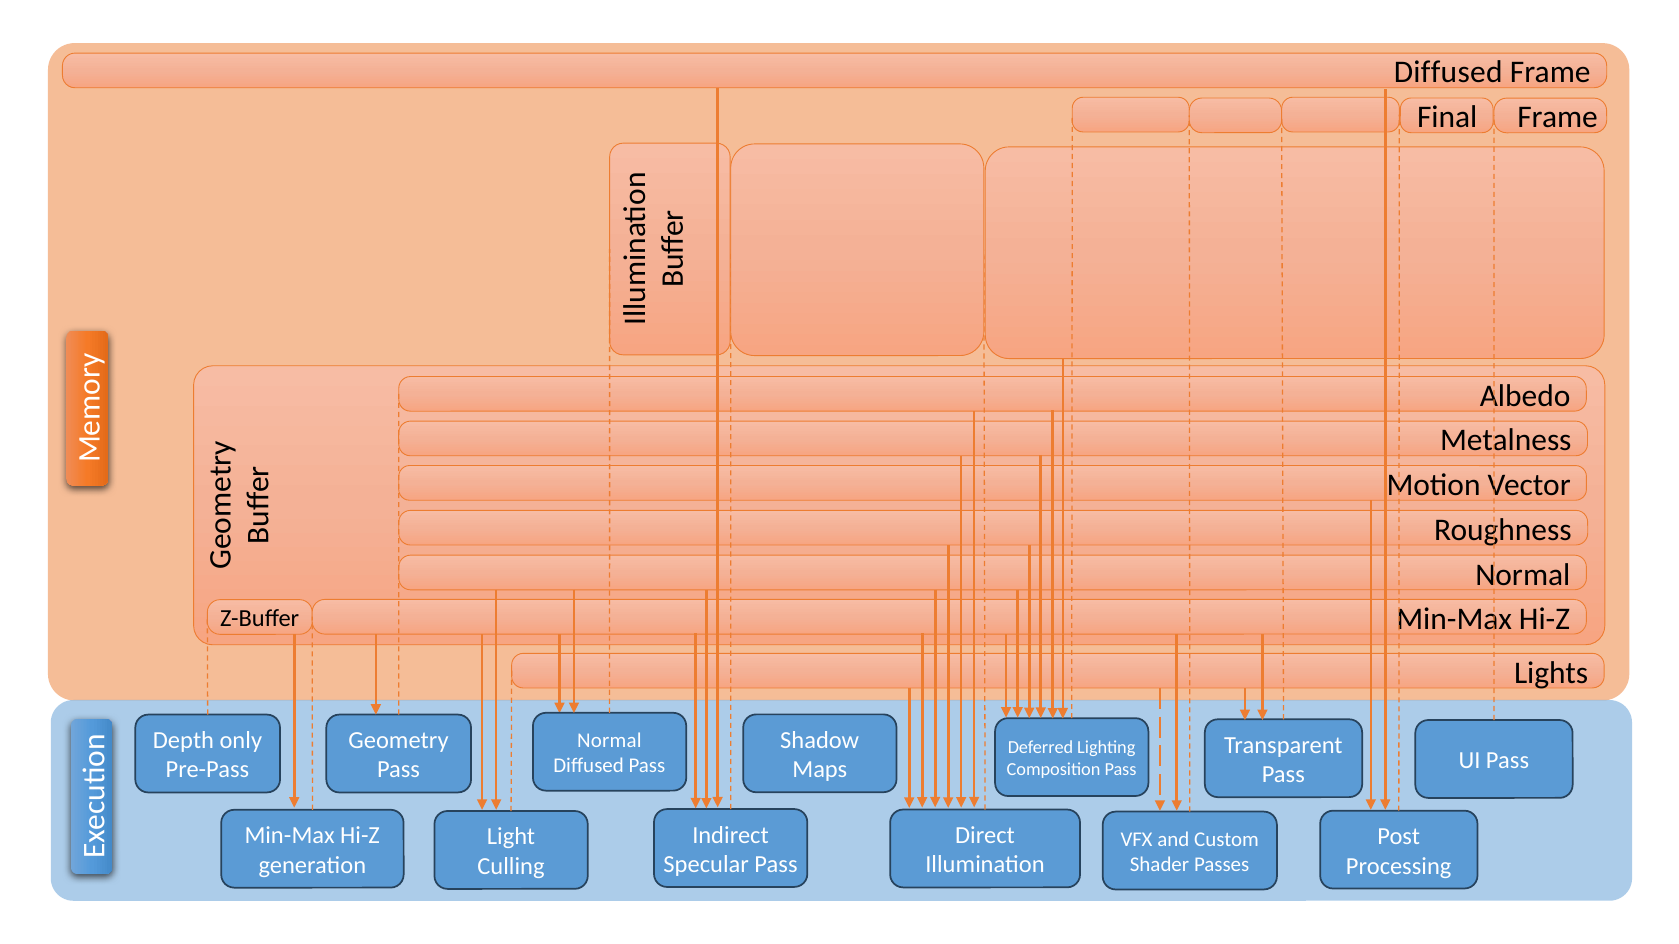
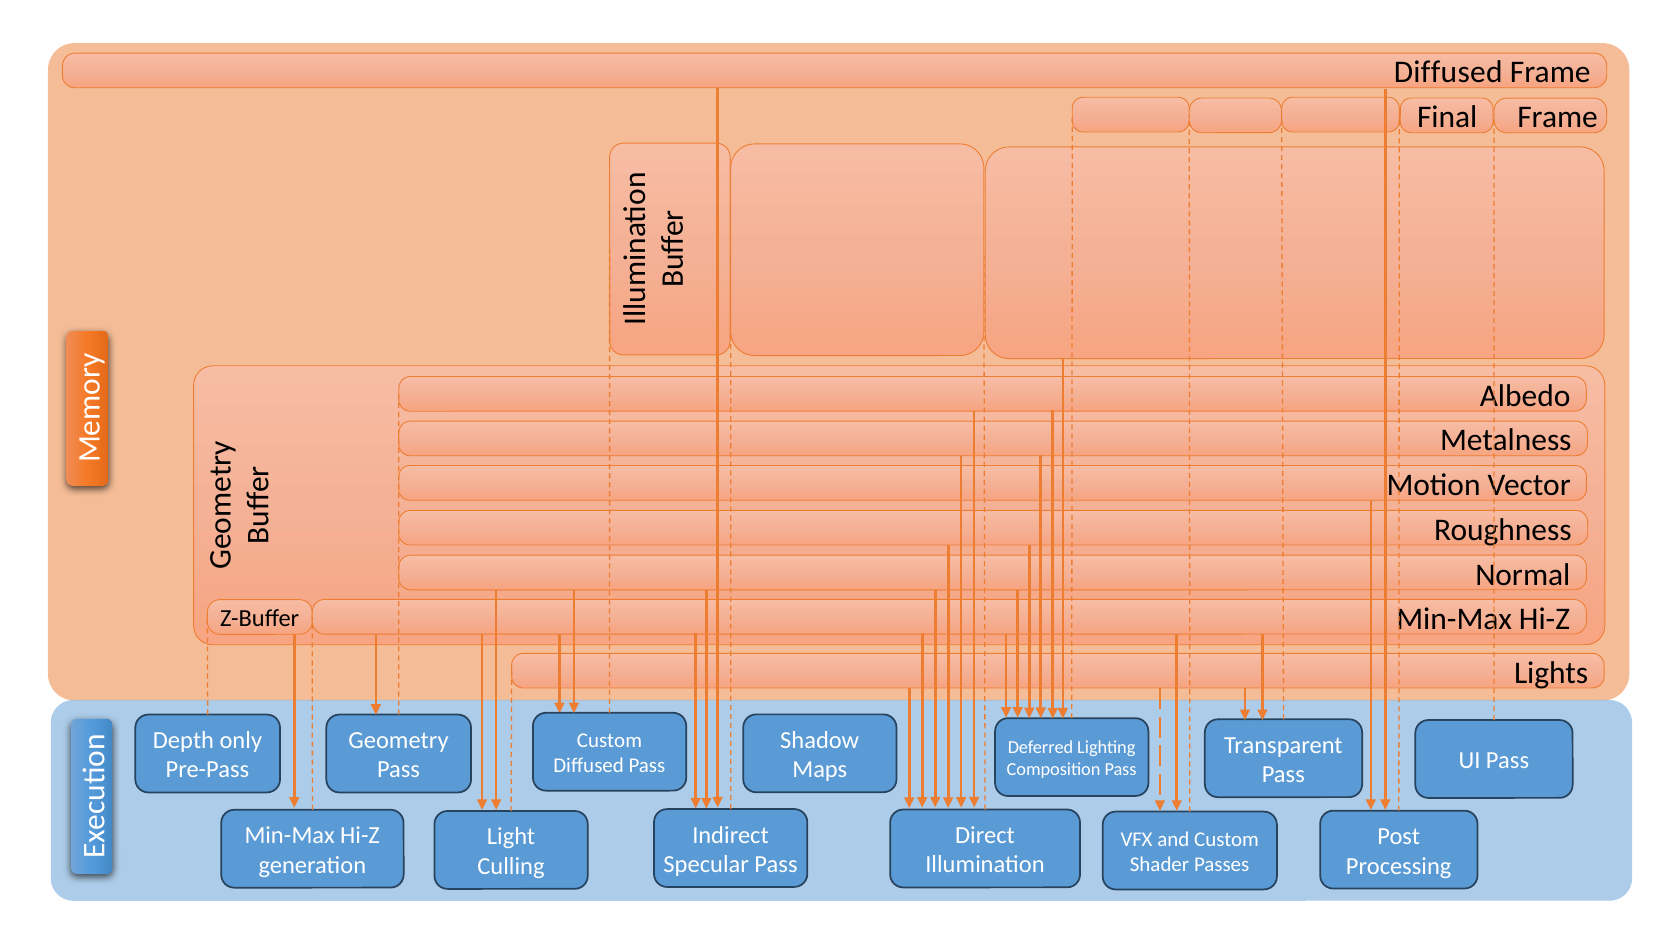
Normal at (609, 741): Normal -> Custom
